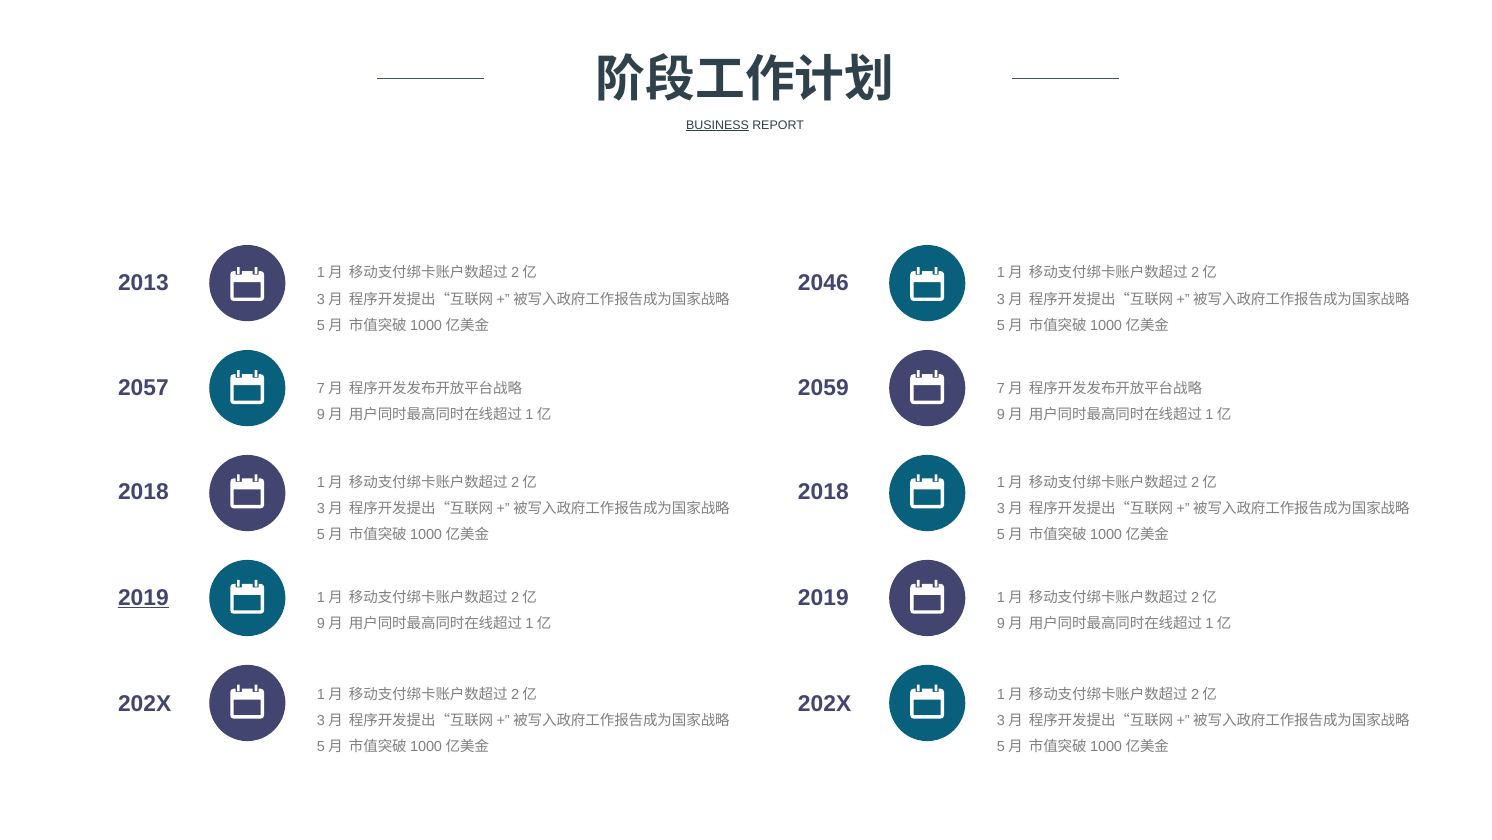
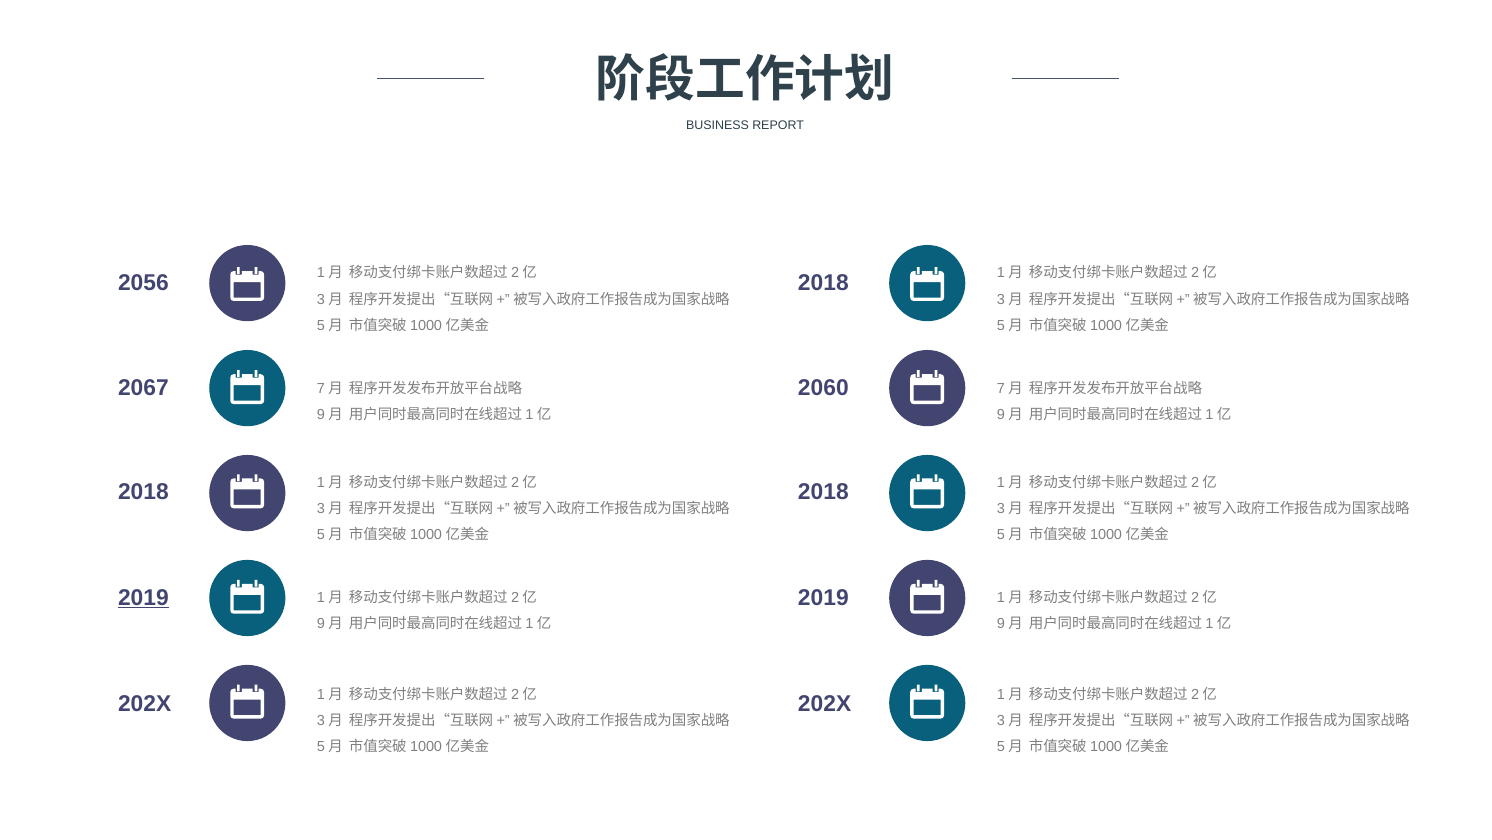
BUSINESS underline: present -> none
2013: 2013 -> 2056
2046 at (823, 282): 2046 -> 2018
2057: 2057 -> 2067
2059: 2059 -> 2060
